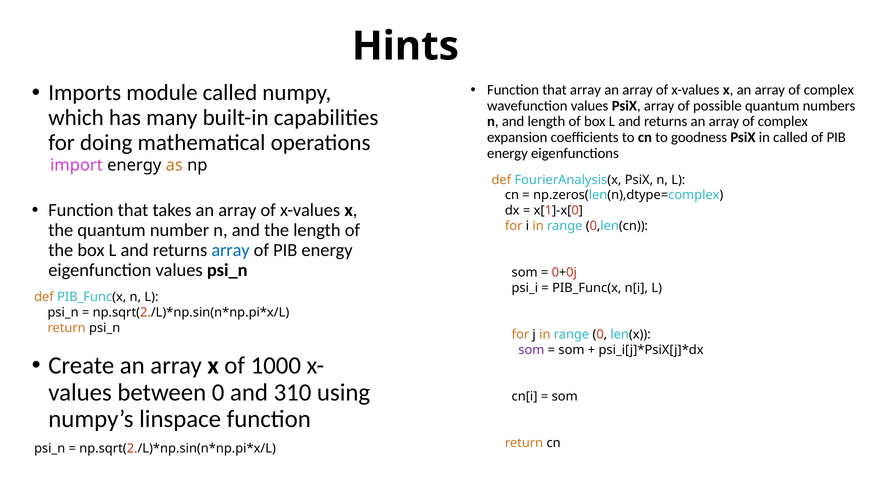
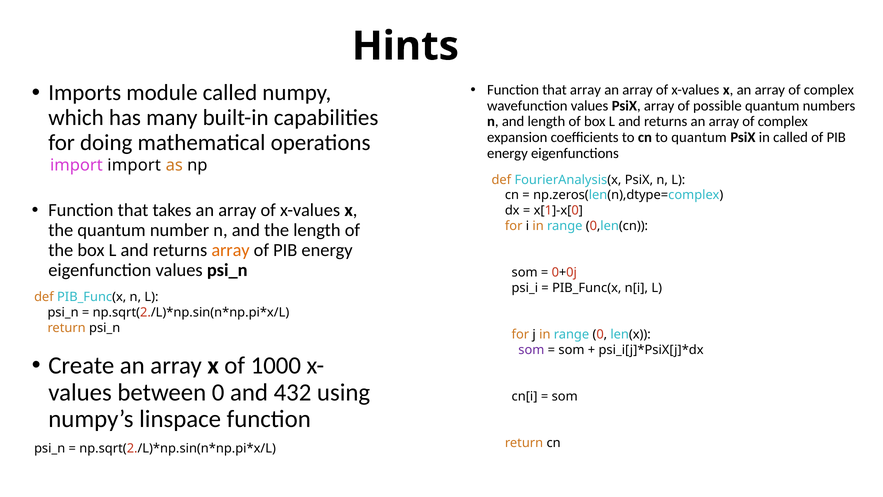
to goodness: goodness -> quantum
import energy: energy -> import
array at (231, 250) colour: blue -> orange
310: 310 -> 432
